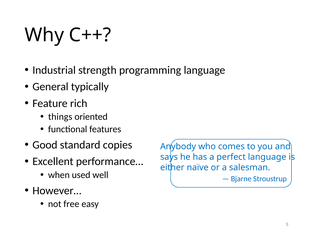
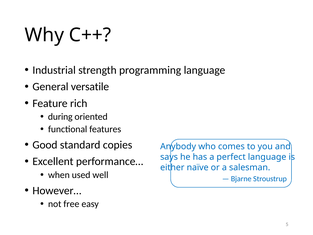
typically: typically -> versatile
things: things -> during
